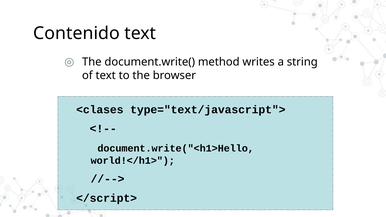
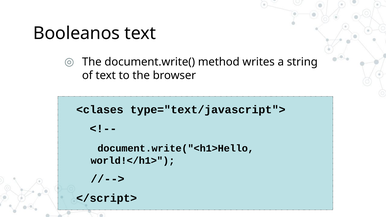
Contenido: Contenido -> Booleanos
